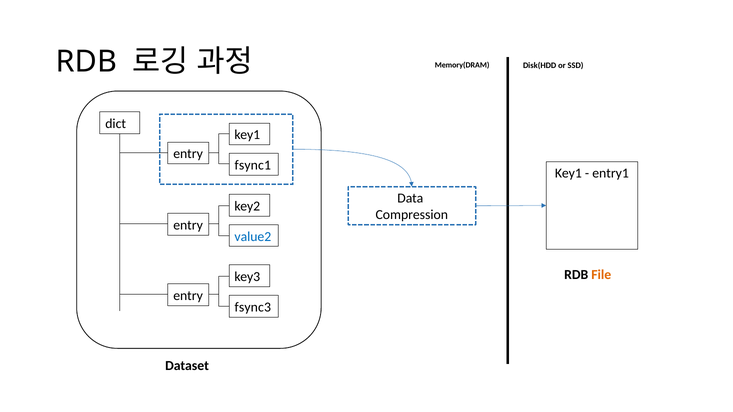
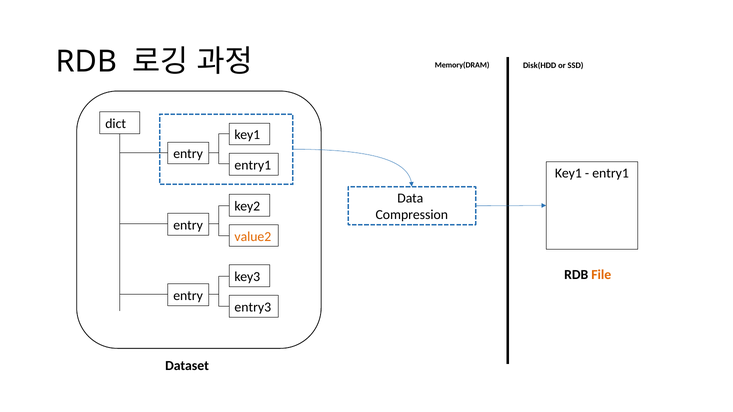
fsync1 at (253, 165): fsync1 -> entry1
value2 colour: blue -> orange
fsync3: fsync3 -> entry3
